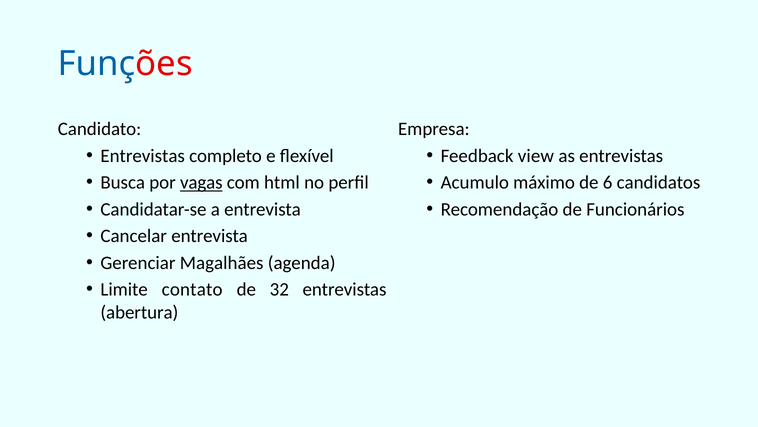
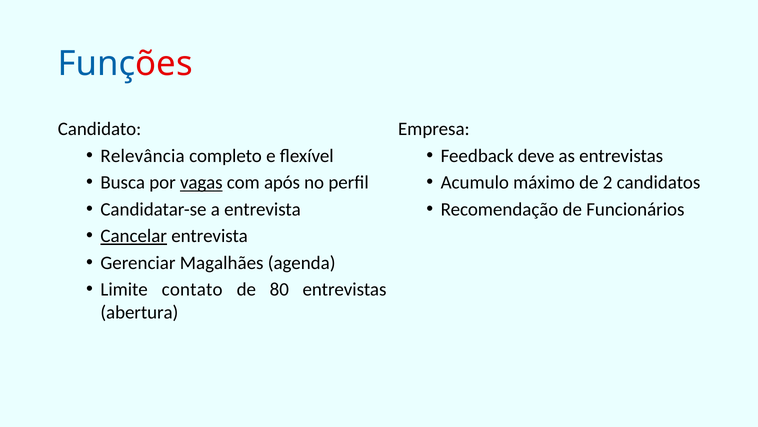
Entrevistas at (143, 156): Entrevistas -> Relevância
view: view -> deve
html: html -> após
6: 6 -> 2
Cancelar underline: none -> present
32: 32 -> 80
